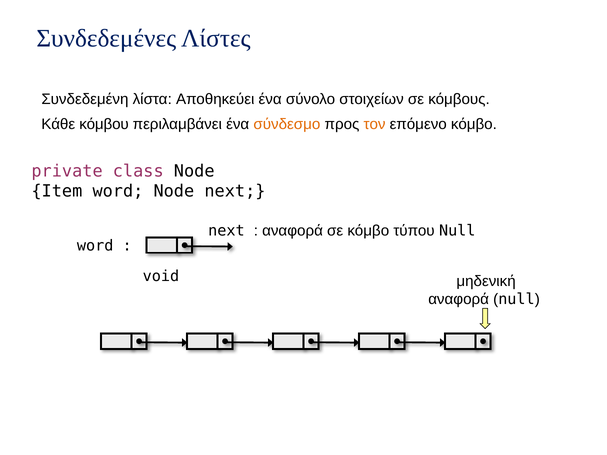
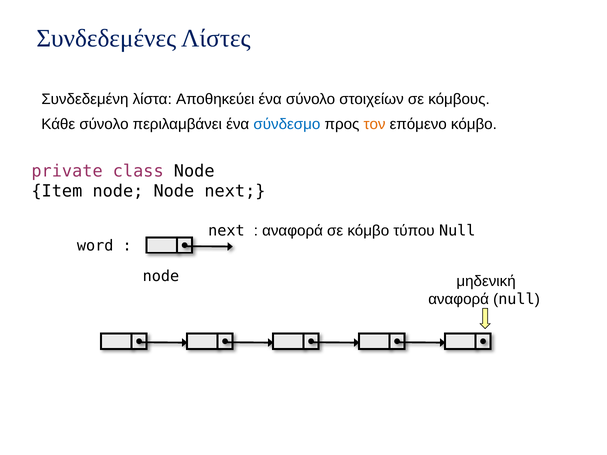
Κάθε κόμβου: κόμβου -> σύνολο
σύνδεσμο colour: orange -> blue
Item word: word -> node
void at (161, 276): void -> node
